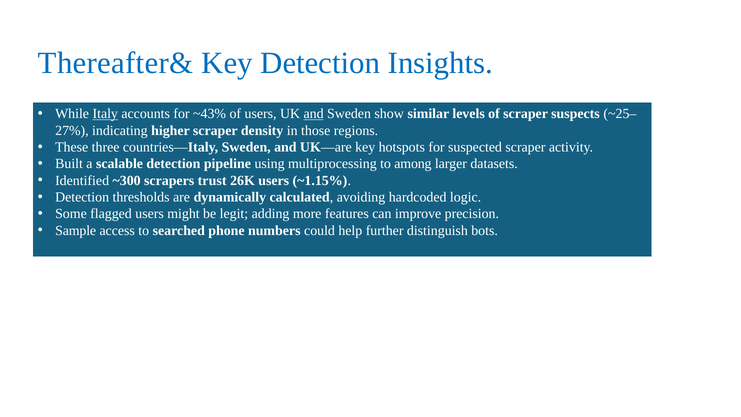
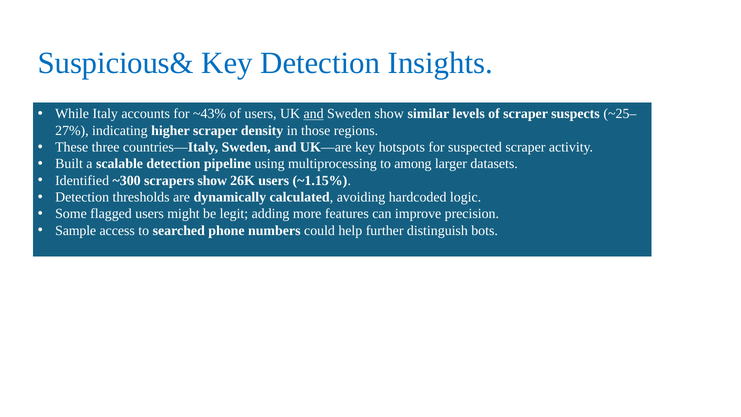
Thereafter&: Thereafter& -> Suspicious&
Italy underline: present -> none
scrapers trust: trust -> show
